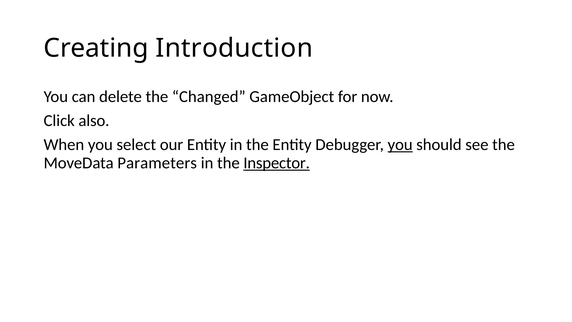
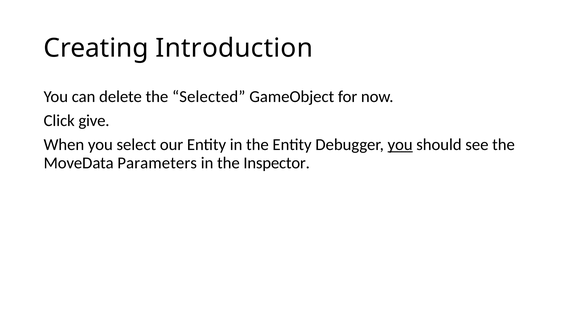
Changed: Changed -> Selected
also: also -> give
Inspector underline: present -> none
